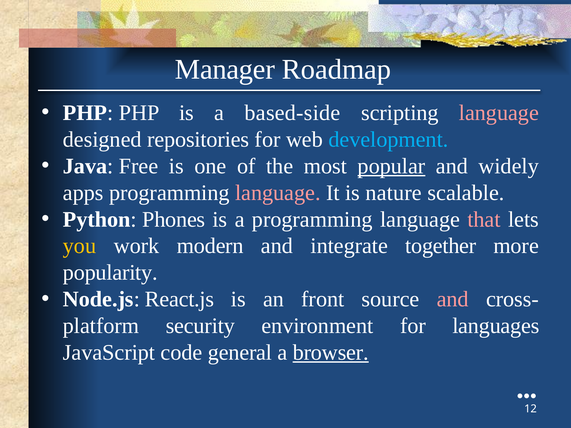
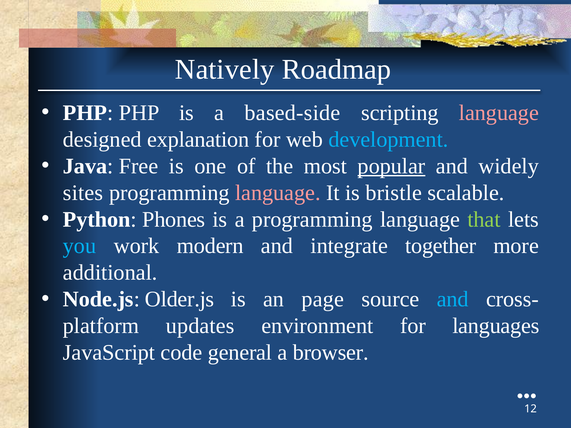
Manager: Manager -> Natively
repositories: repositories -> explanation
apps: apps -> sites
nature: nature -> bristle
that colour: pink -> light green
you colour: yellow -> light blue
popularity: popularity -> additional
React.js: React.js -> Older.js
front: front -> page
and at (453, 299) colour: pink -> light blue
security: security -> updates
browser underline: present -> none
